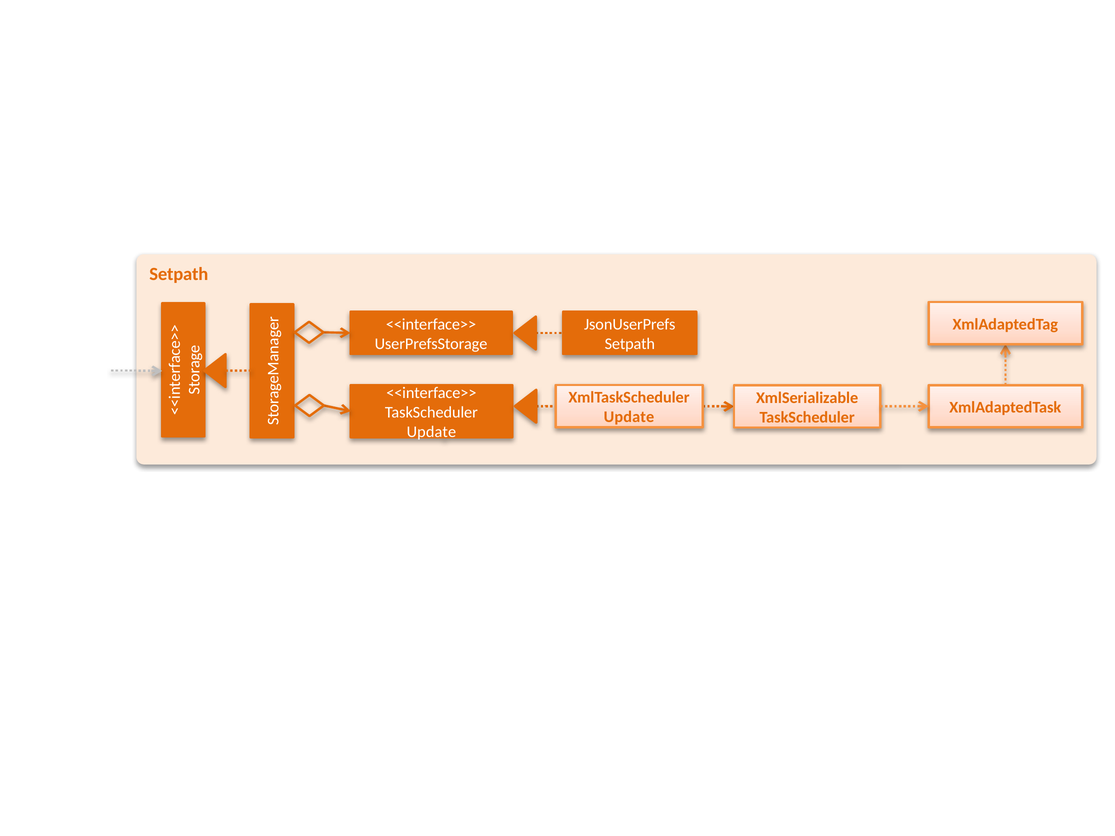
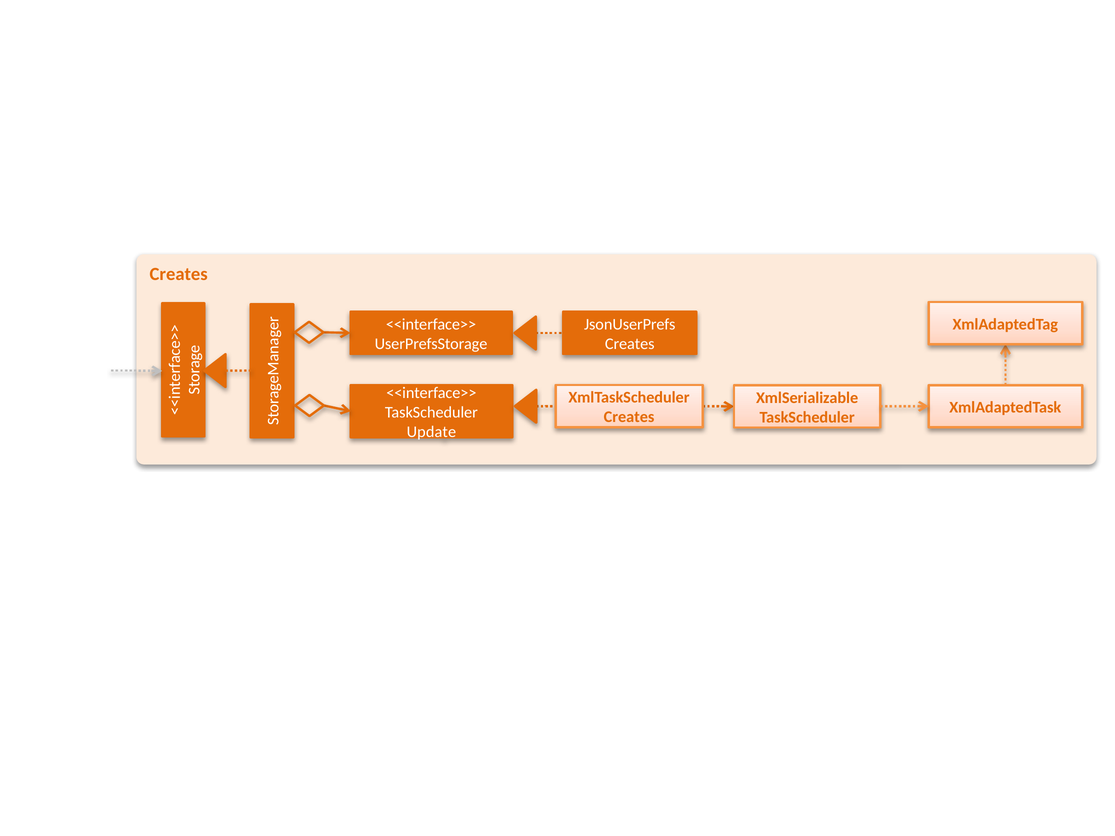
Setpath at (179, 274): Setpath -> Creates
Setpath at (630, 344): Setpath -> Creates
Update at (629, 417): Update -> Creates
